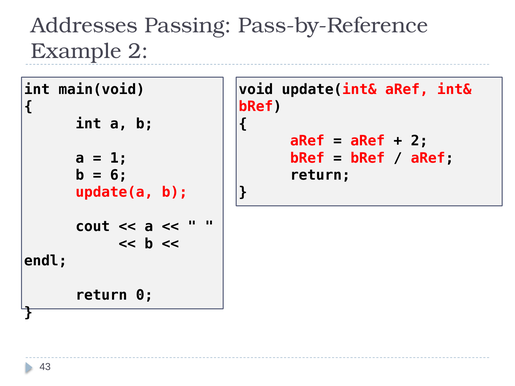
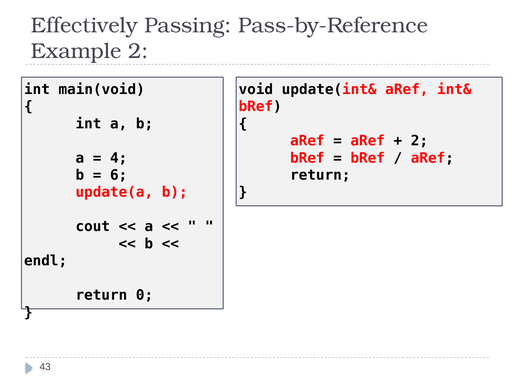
Addresses: Addresses -> Effectively
1: 1 -> 4
